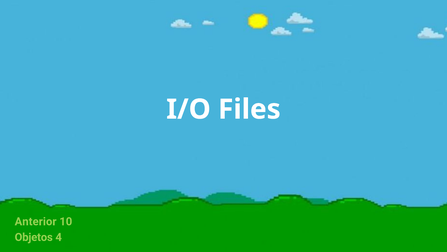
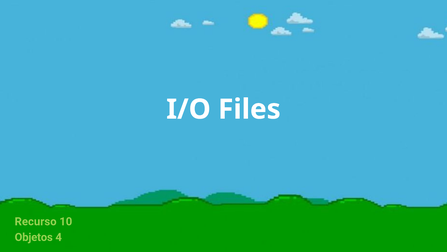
Anterior: Anterior -> Recurso
